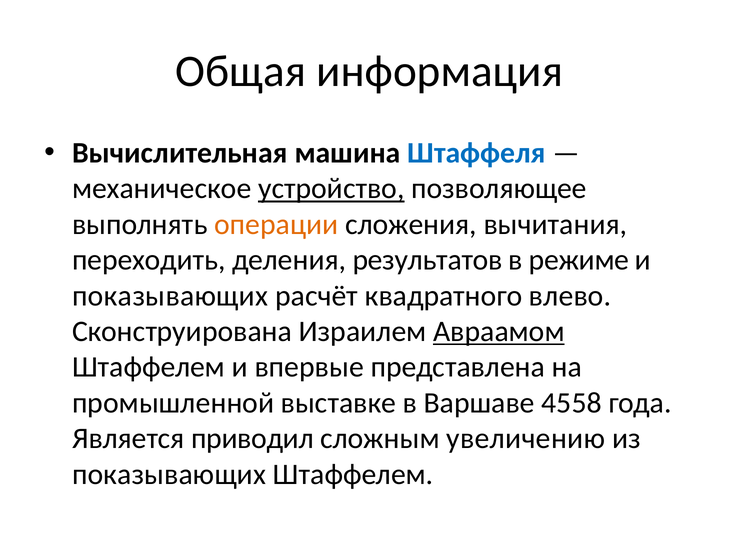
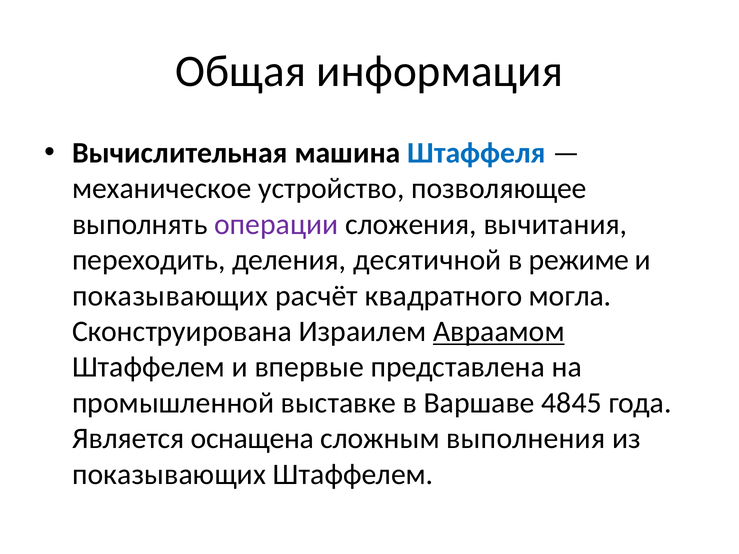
устройство underline: present -> none
операции colour: orange -> purple
результатов: результатов -> десятичной
влево: влево -> могла
4558: 4558 -> 4845
приводил: приводил -> оснащена
увеличению: увеличению -> выполнения
